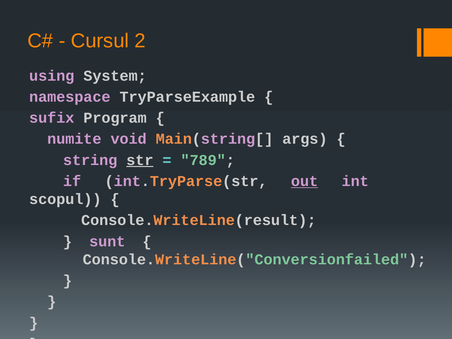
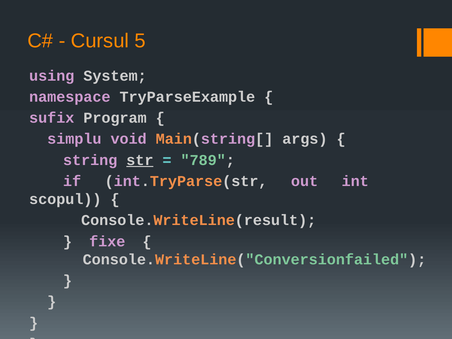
2: 2 -> 5
numite: numite -> simplu
out underline: present -> none
sunt: sunt -> fixe
